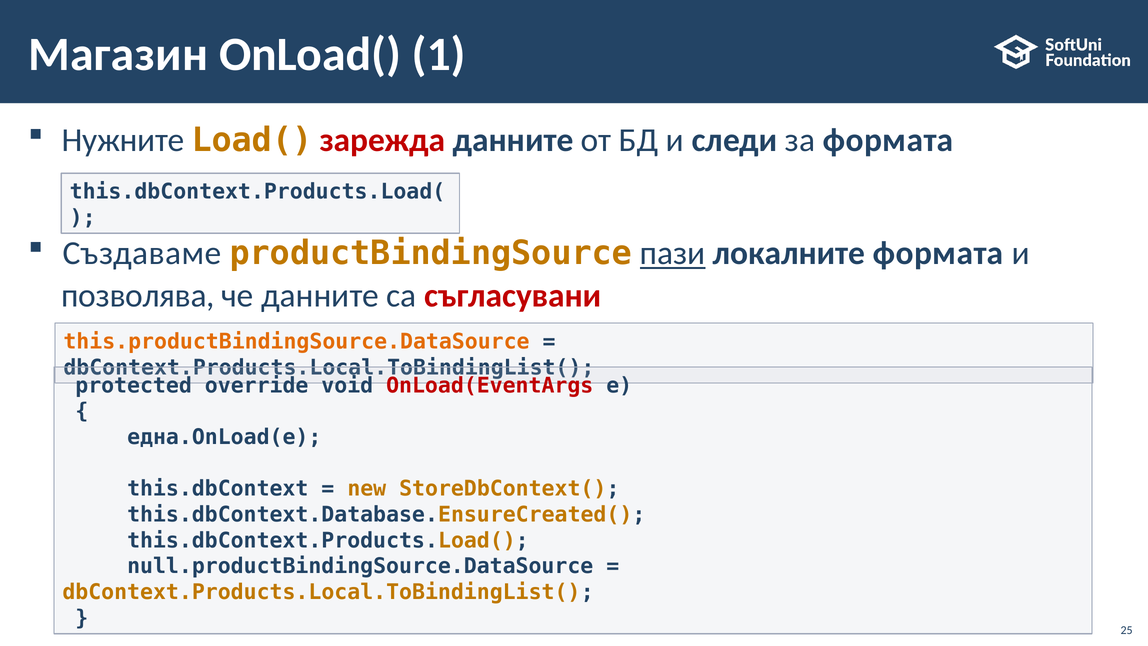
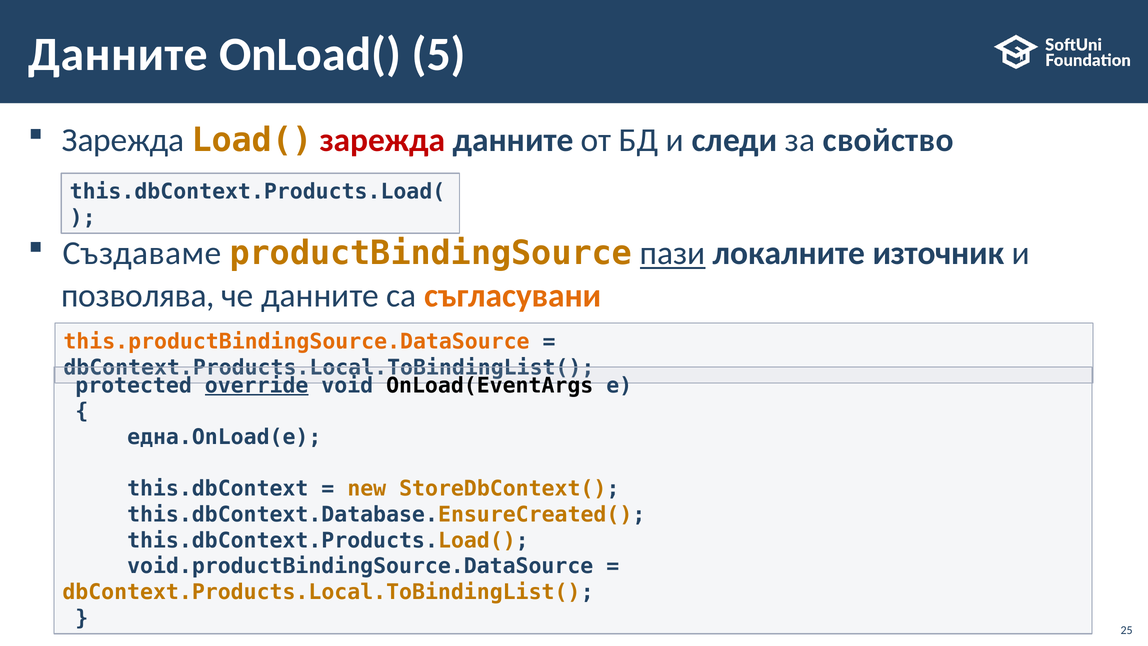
Магазин at (118, 54): Магазин -> Данните
1: 1 -> 5
Нужните at (123, 140): Нужните -> Зарежда
за формата: формата -> свойство
локалните формата: формата -> източник
съгласувани colour: red -> orange
override underline: none -> present
OnLoad(EventArgs colour: red -> black
null.productBindingSource.DataSource: null.productBindingSource.DataSource -> void.productBindingSource.DataSource
